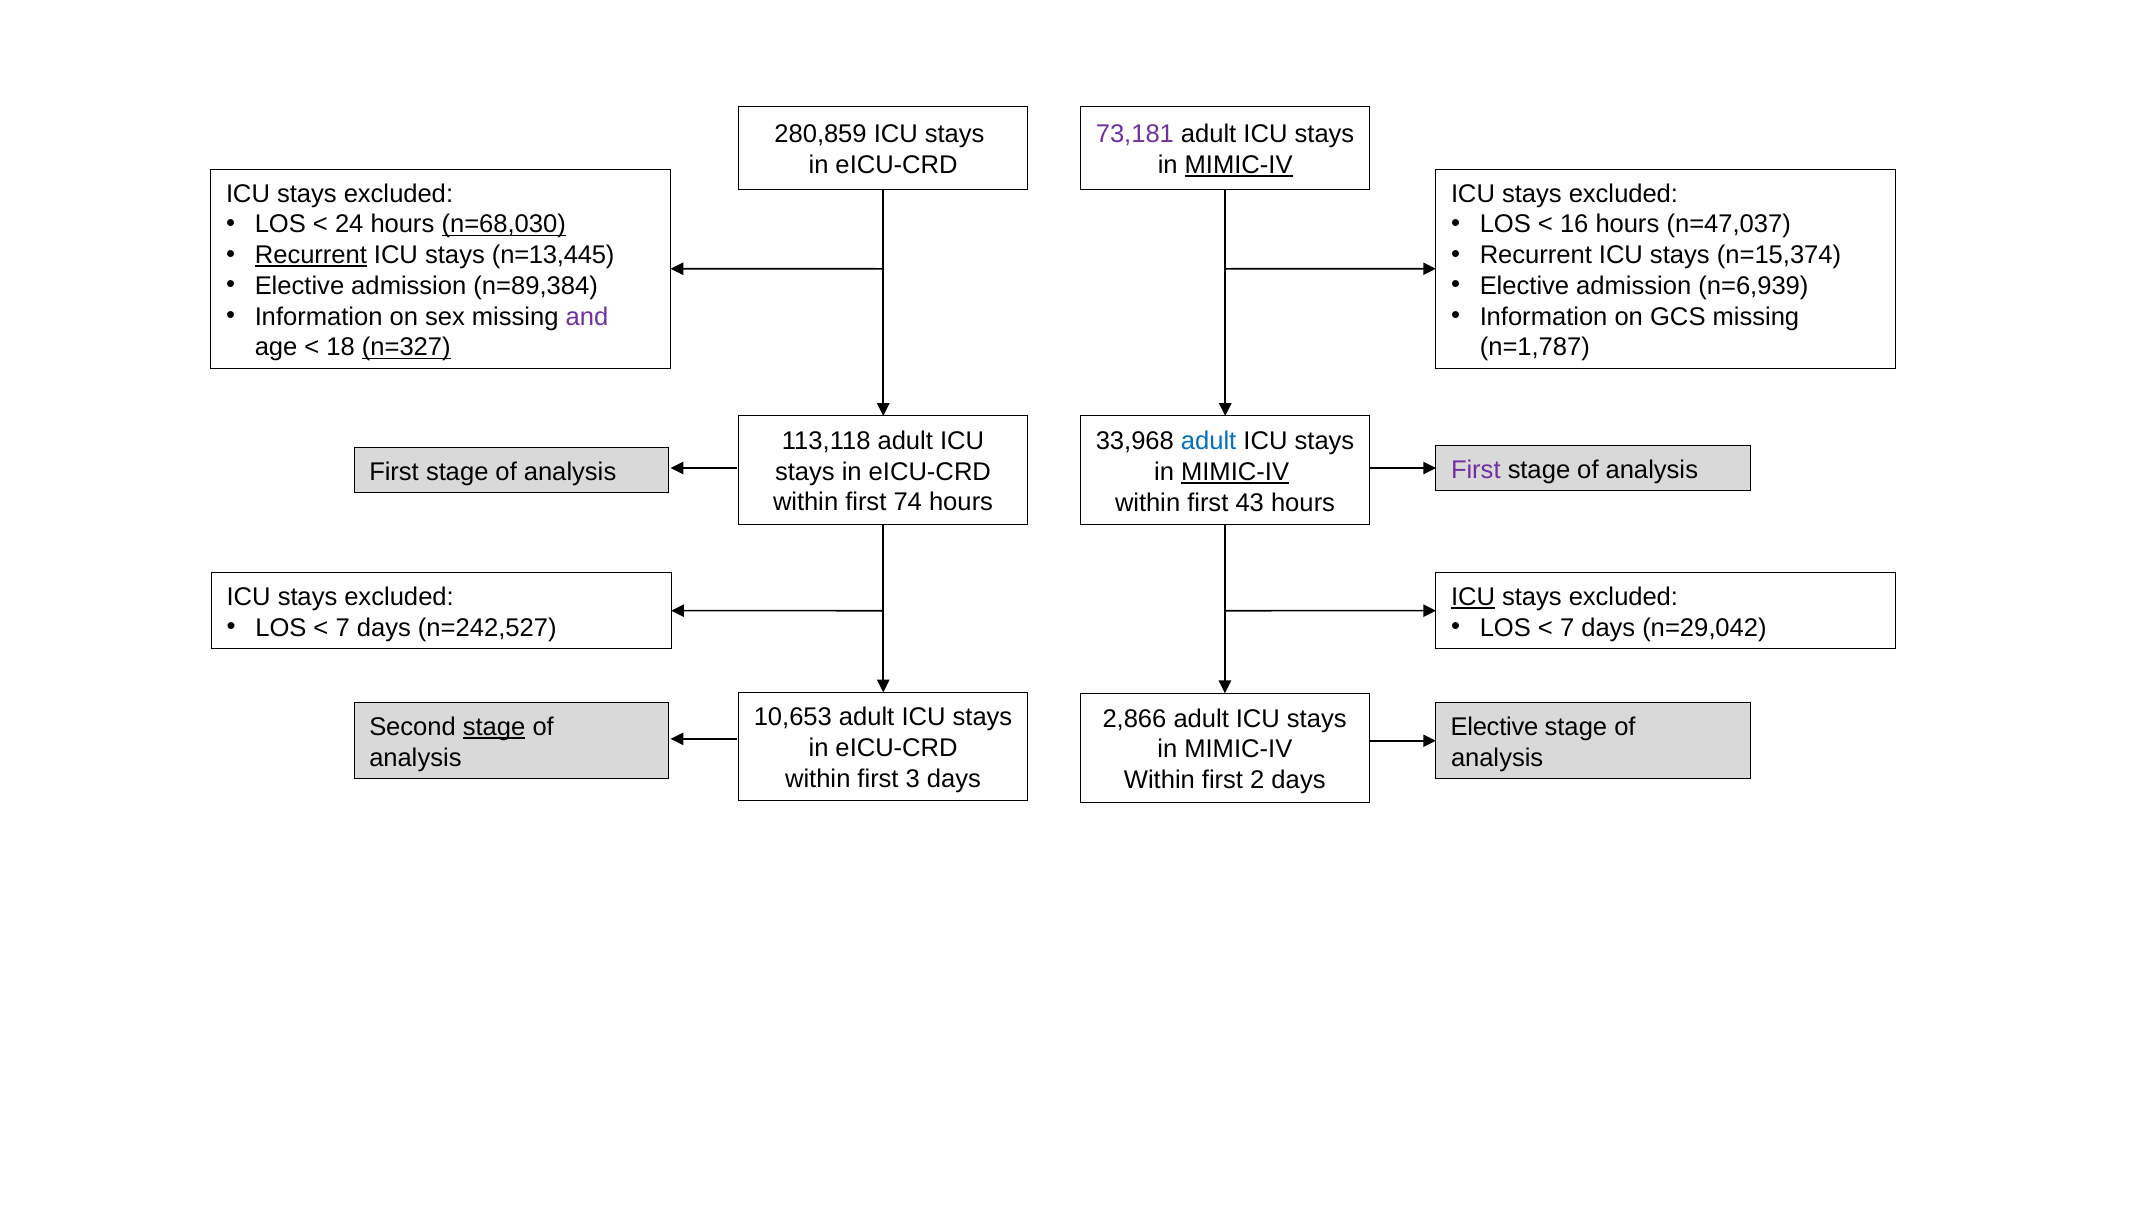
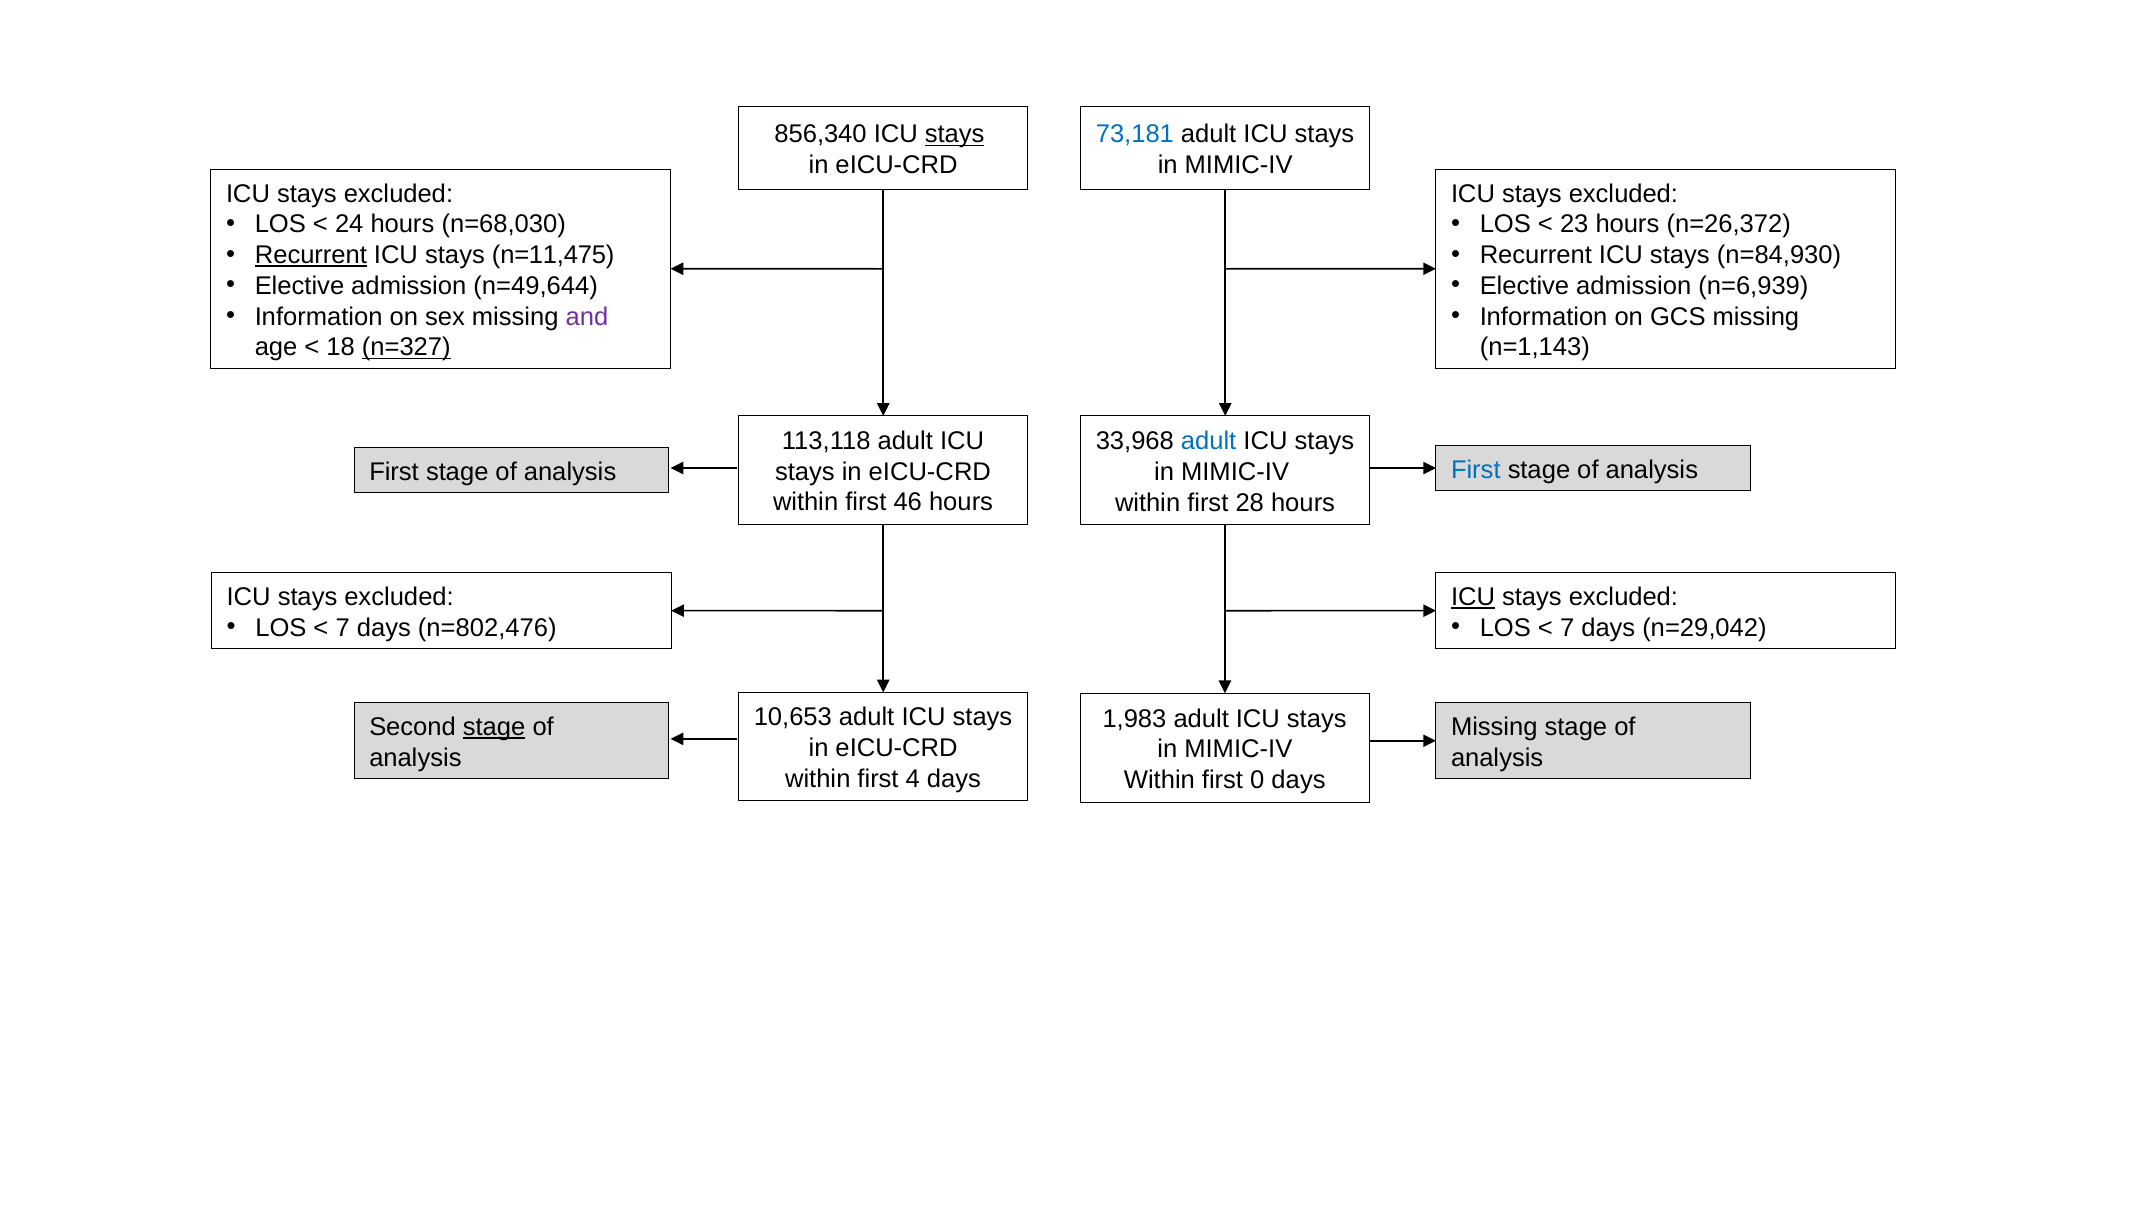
280,859: 280,859 -> 856,340
stays at (955, 134) underline: none -> present
73,181 colour: purple -> blue
MIMIC-IV at (1239, 165) underline: present -> none
n=68,030 underline: present -> none
16: 16 -> 23
n=47,037: n=47,037 -> n=26,372
n=13,445: n=13,445 -> n=11,475
n=15,374: n=15,374 -> n=84,930
n=89,384: n=89,384 -> n=49,644
n=1,787: n=1,787 -> n=1,143
First at (1476, 470) colour: purple -> blue
MIMIC-IV at (1235, 472) underline: present -> none
74: 74 -> 46
43: 43 -> 28
n=242,527: n=242,527 -> n=802,476
2,866: 2,866 -> 1,983
Elective at (1494, 727): Elective -> Missing
3: 3 -> 4
2: 2 -> 0
